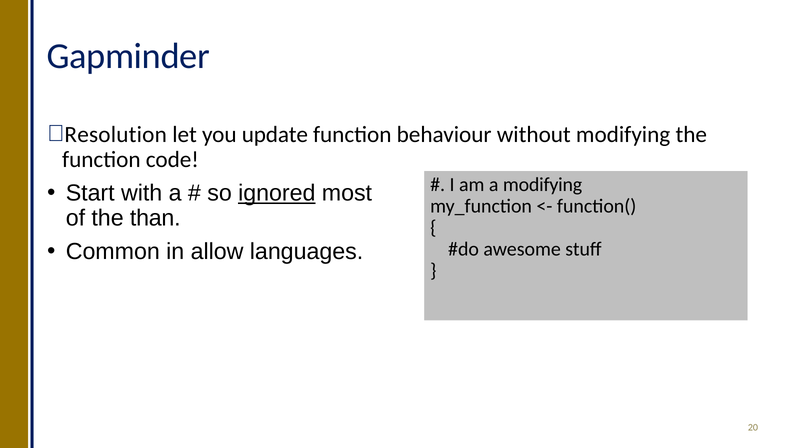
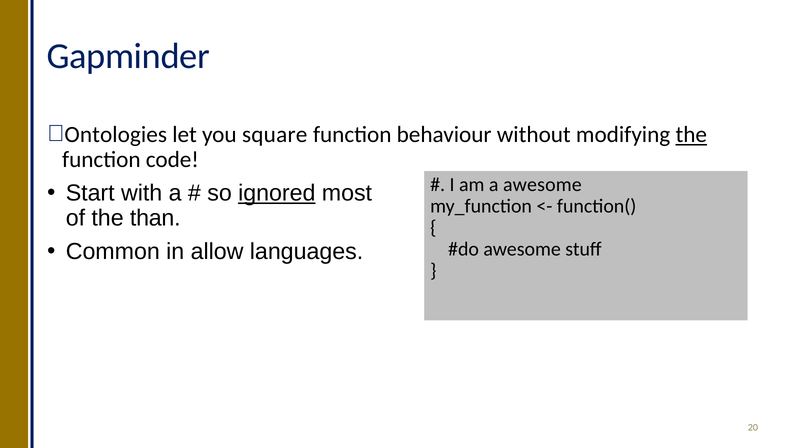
Resolution: Resolution -> Ontologies
update: update -> square
the at (691, 135) underline: none -> present
a modifying: modifying -> awesome
